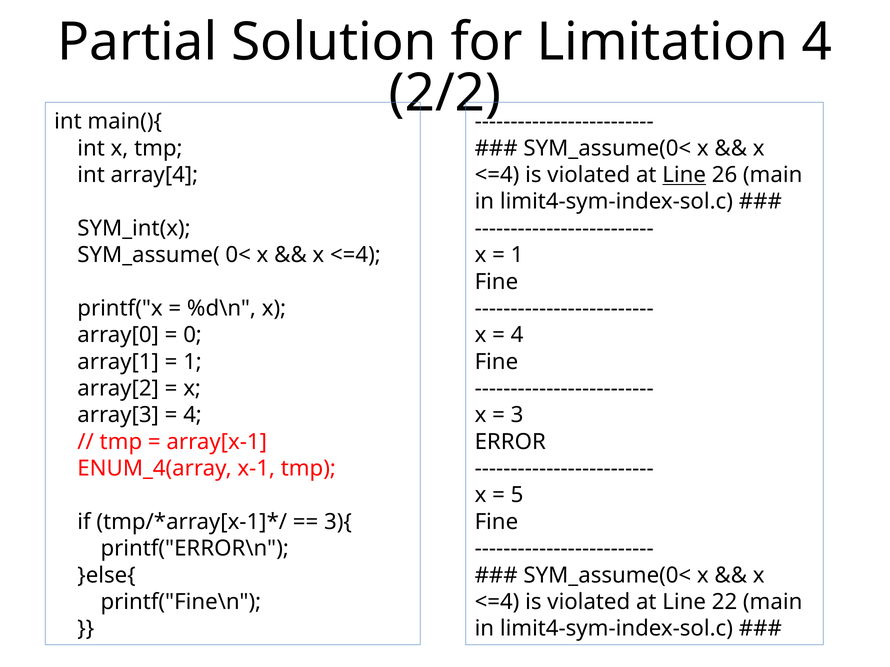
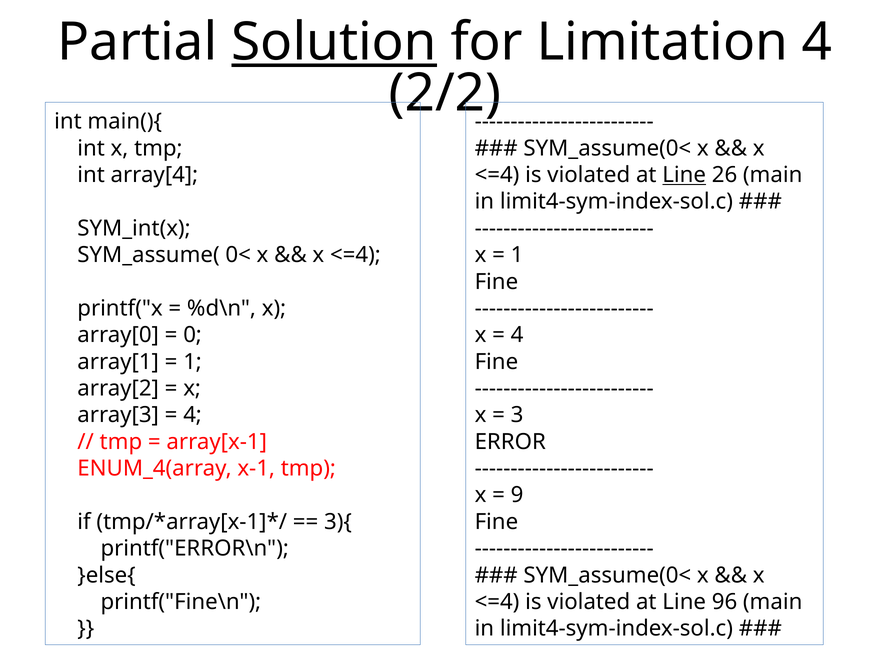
Solution underline: none -> present
5: 5 -> 9
22: 22 -> 96
